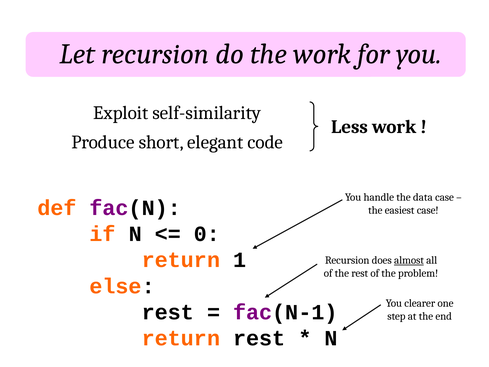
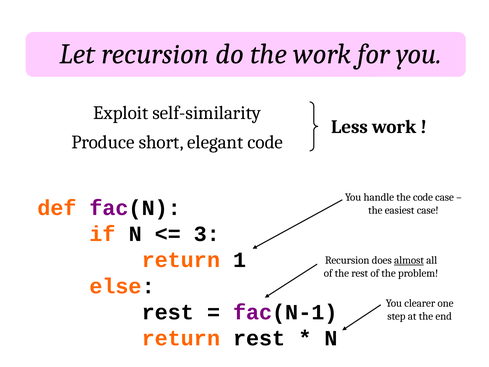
the data: data -> code
0: 0 -> 3
